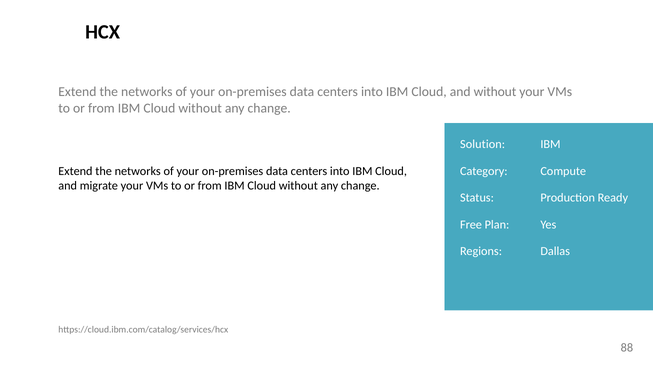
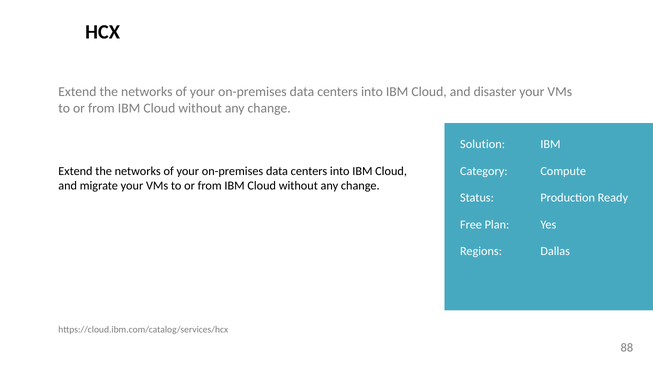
and without: without -> disaster
